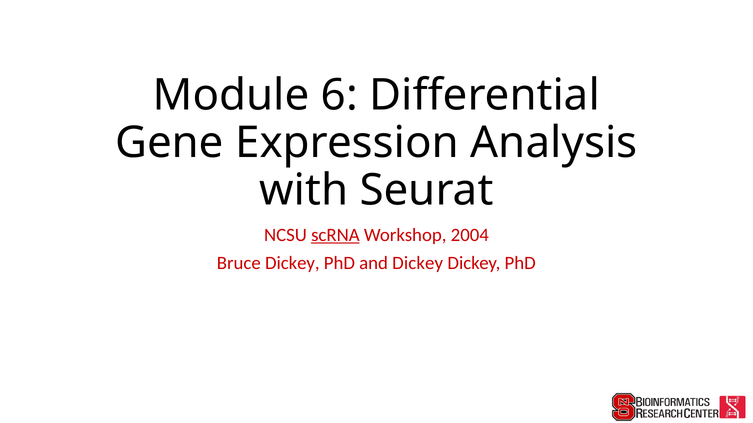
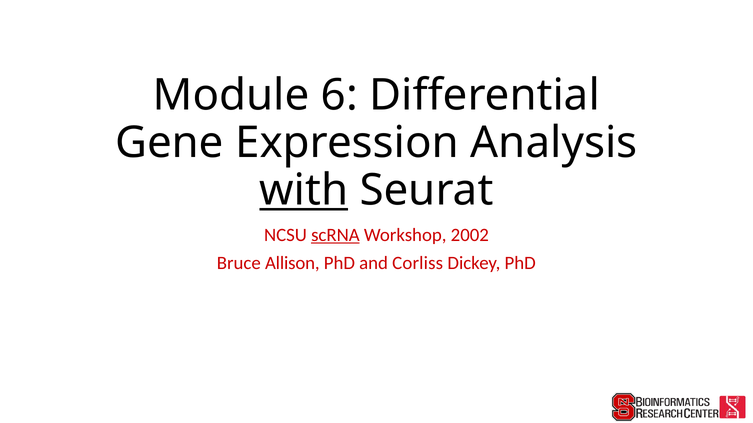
with underline: none -> present
2004: 2004 -> 2002
Bruce Dickey: Dickey -> Allison
and Dickey: Dickey -> Corliss
